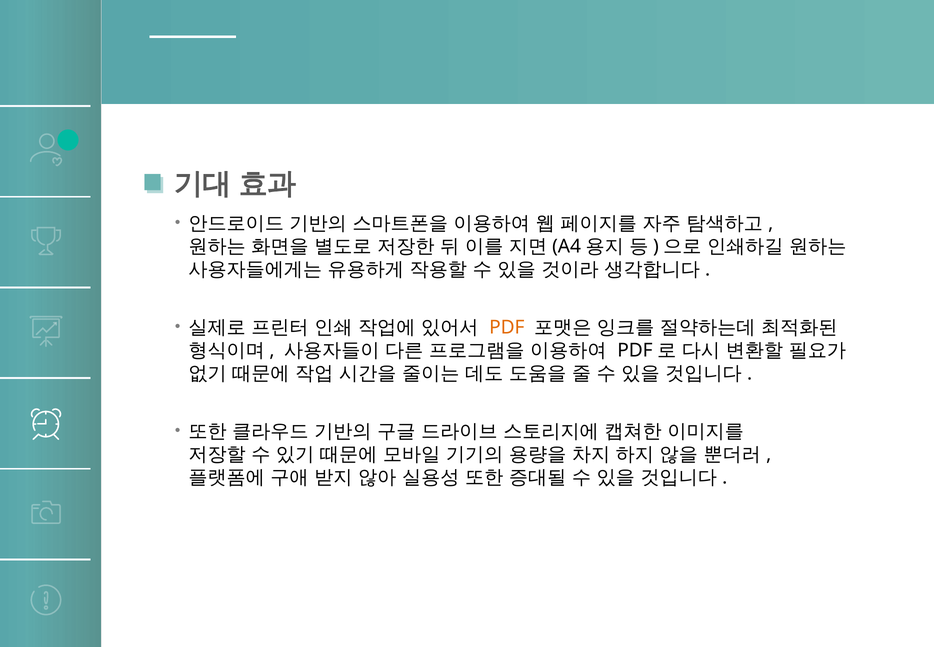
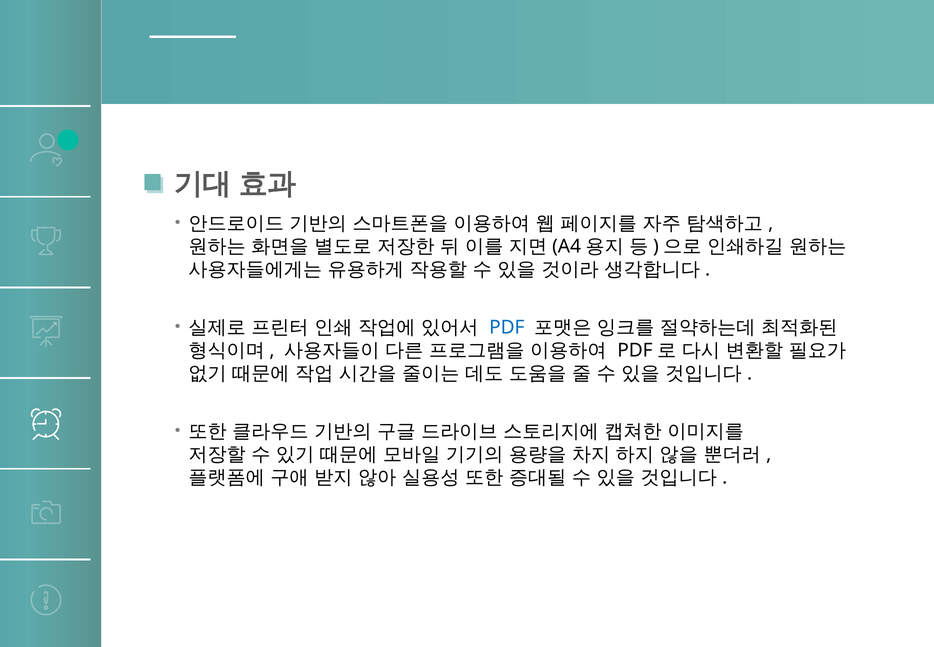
PDF colour: orange -> blue
